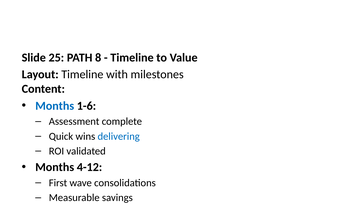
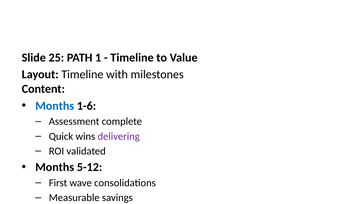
8: 8 -> 1
delivering colour: blue -> purple
4-12: 4-12 -> 5-12
